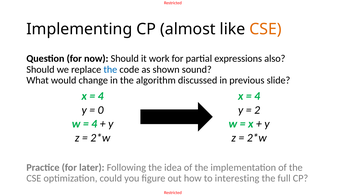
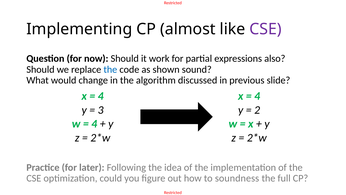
CSE at (266, 29) colour: orange -> purple
0: 0 -> 3
interesting: interesting -> soundness
